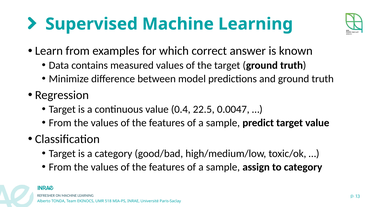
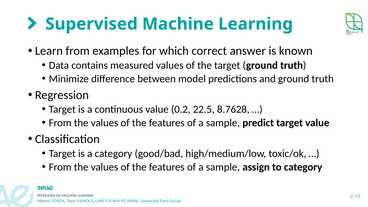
0.4: 0.4 -> 0.2
0.0047: 0.0047 -> 8.7628
